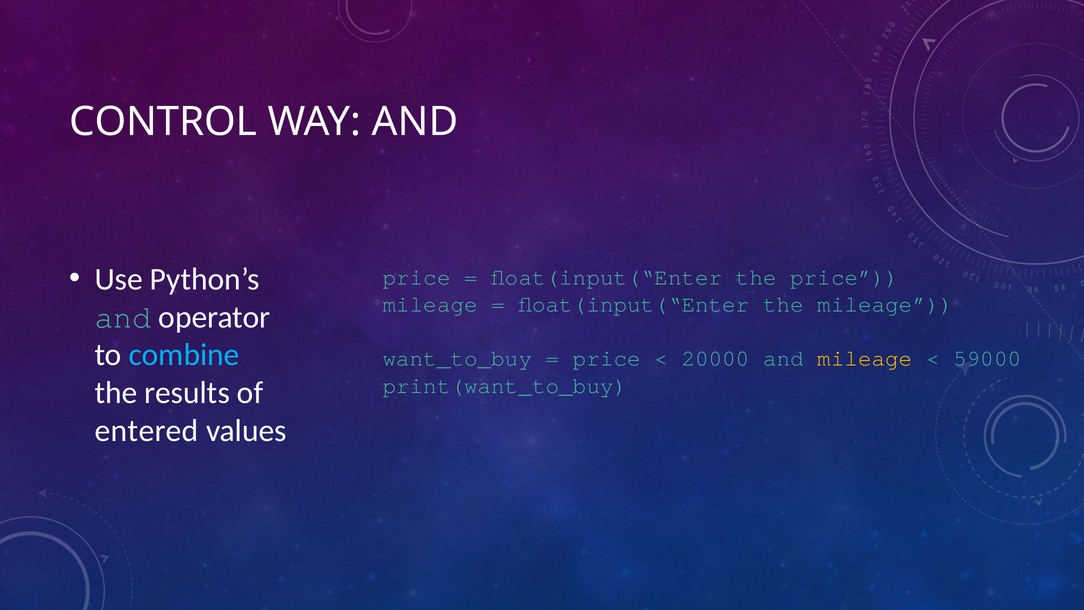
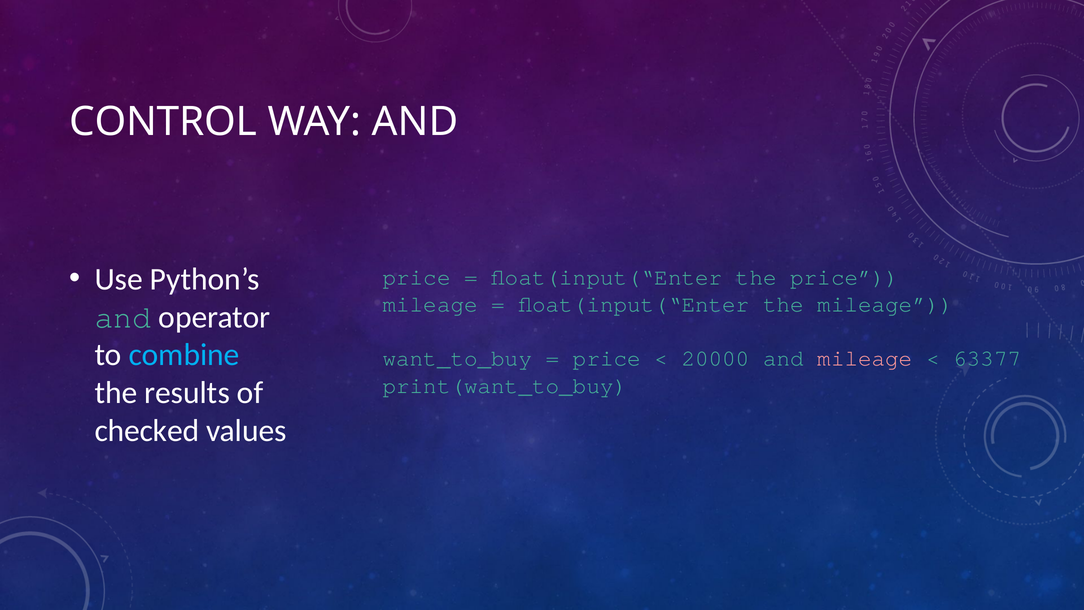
mileage at (865, 358) colour: yellow -> pink
59000: 59000 -> 63377
entered: entered -> checked
